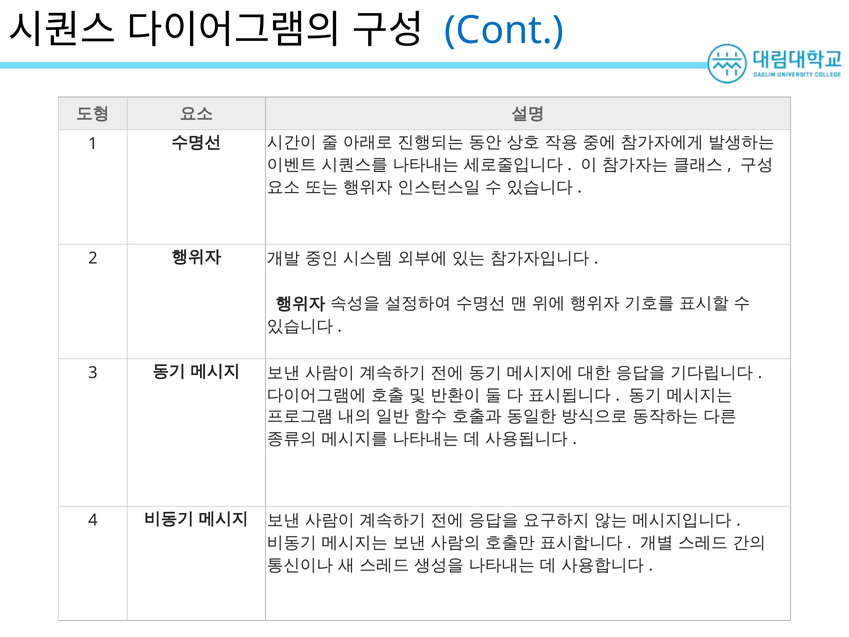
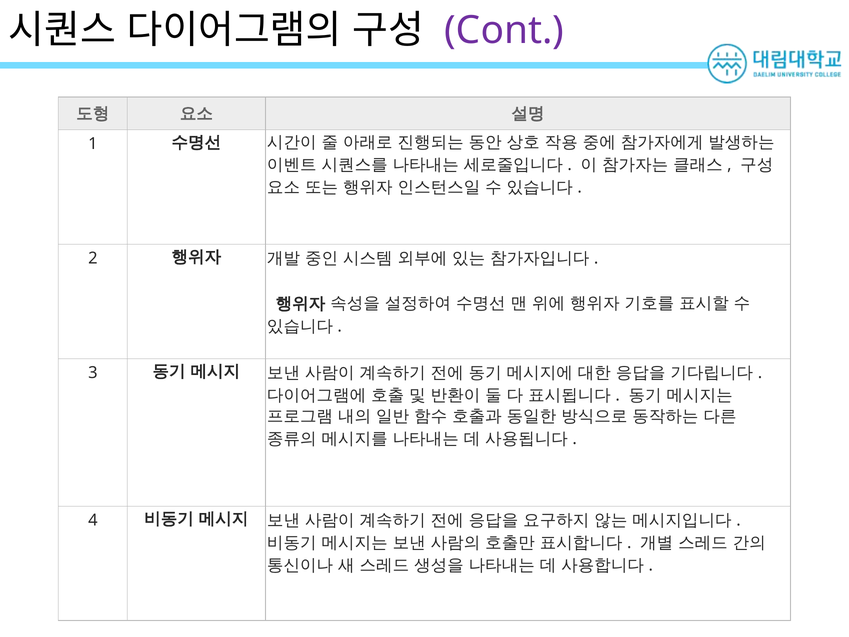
Cont colour: blue -> purple
